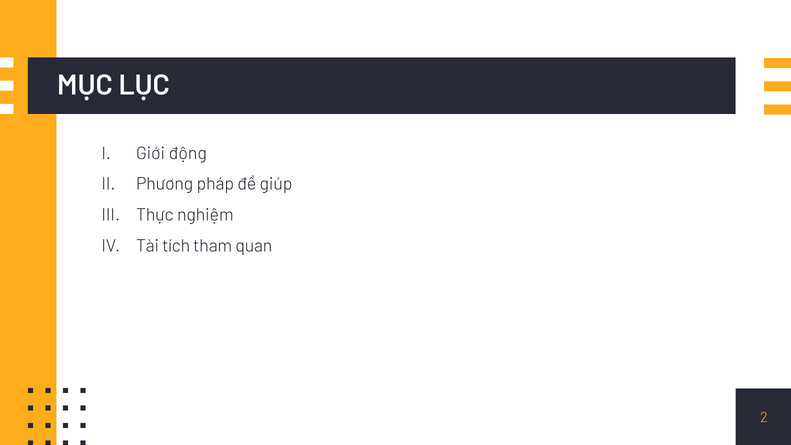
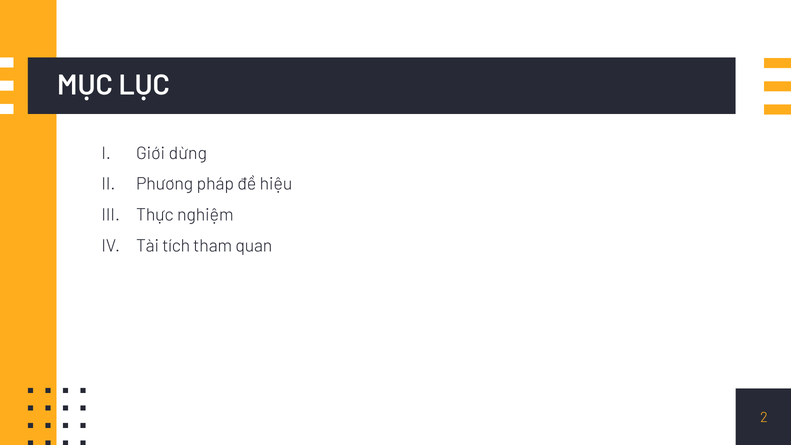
động: động -> dừng
giúp: giúp -> hiệu
